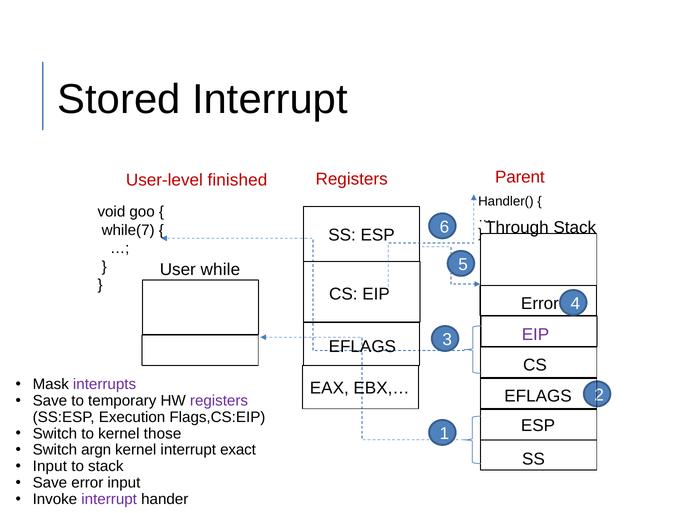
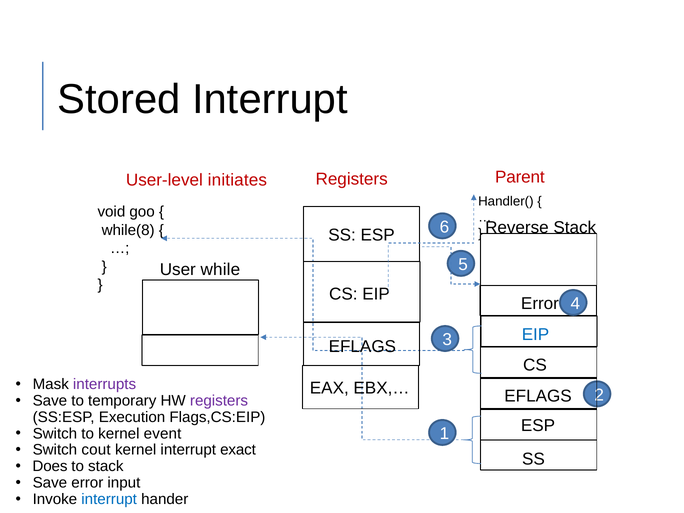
finished: finished -> initiates
while(7: while(7 -> while(8
Through: Through -> Reverse
EIP at (535, 334) colour: purple -> blue
those: those -> event
argn: argn -> cout
Input at (50, 466): Input -> Does
interrupt at (109, 499) colour: purple -> blue
